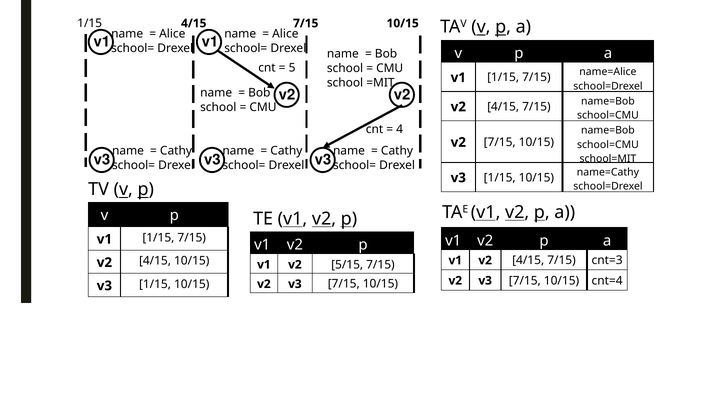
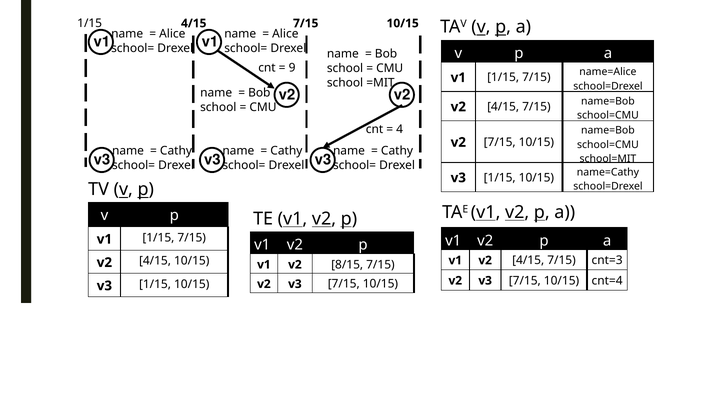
5: 5 -> 9
5/15: 5/15 -> 8/15
